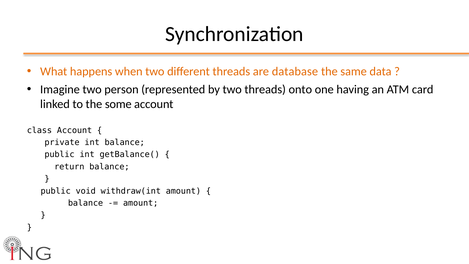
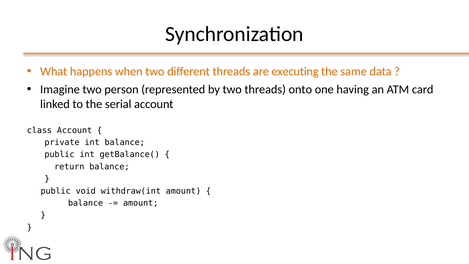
database: database -> executing
some: some -> serial
